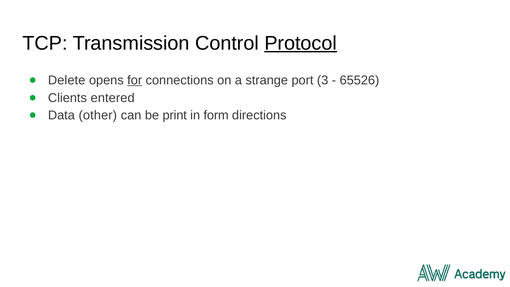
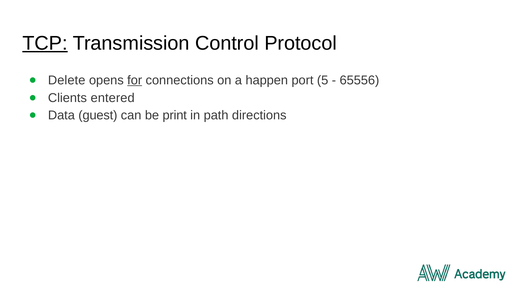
TCP underline: none -> present
Protocol underline: present -> none
strange: strange -> happen
3: 3 -> 5
65526: 65526 -> 65556
other: other -> guest
form: form -> path
